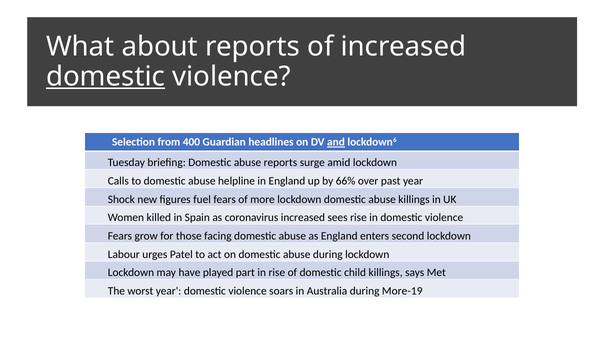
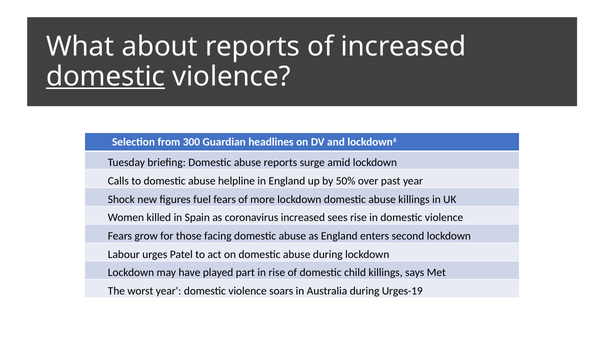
400: 400 -> 300
and underline: present -> none
66%: 66% -> 50%
More-19: More-19 -> Urges-19
